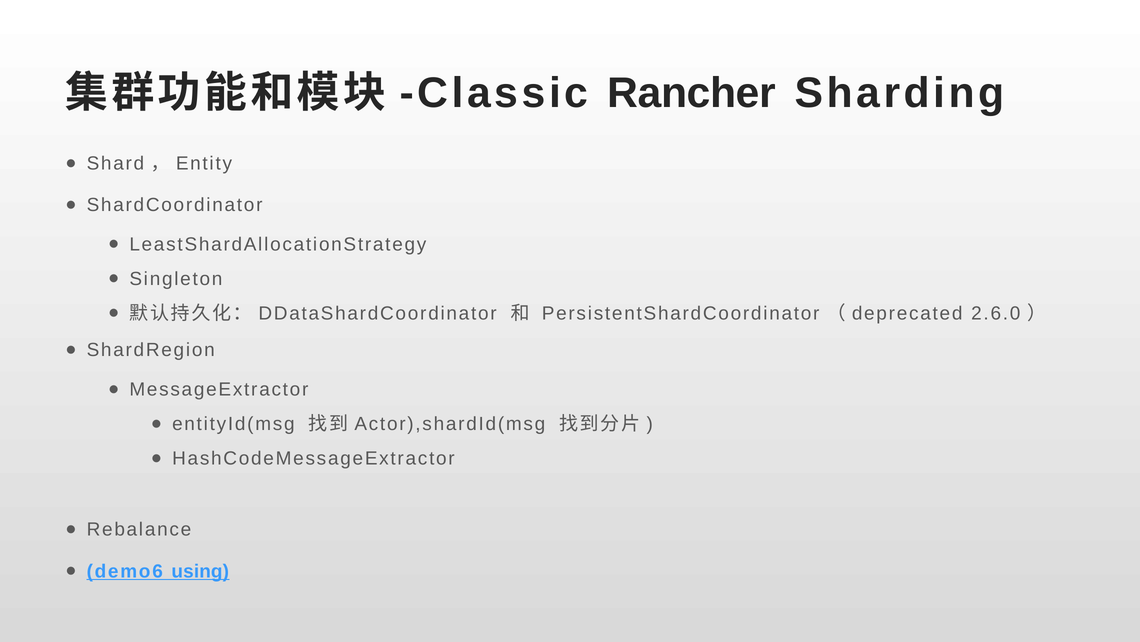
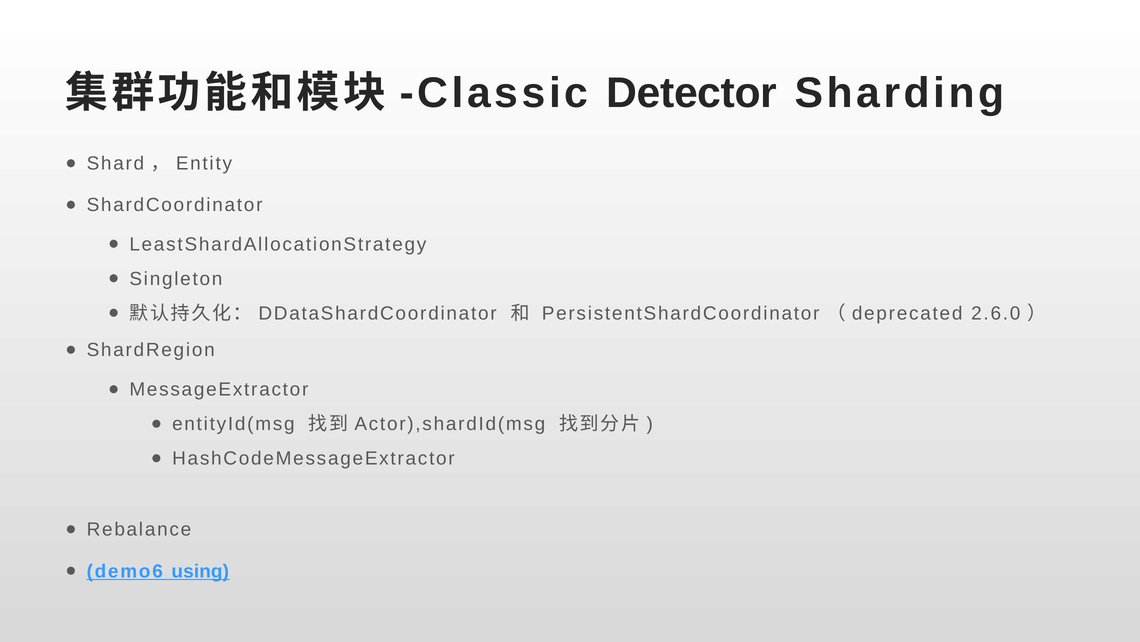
Rancher: Rancher -> Detector
